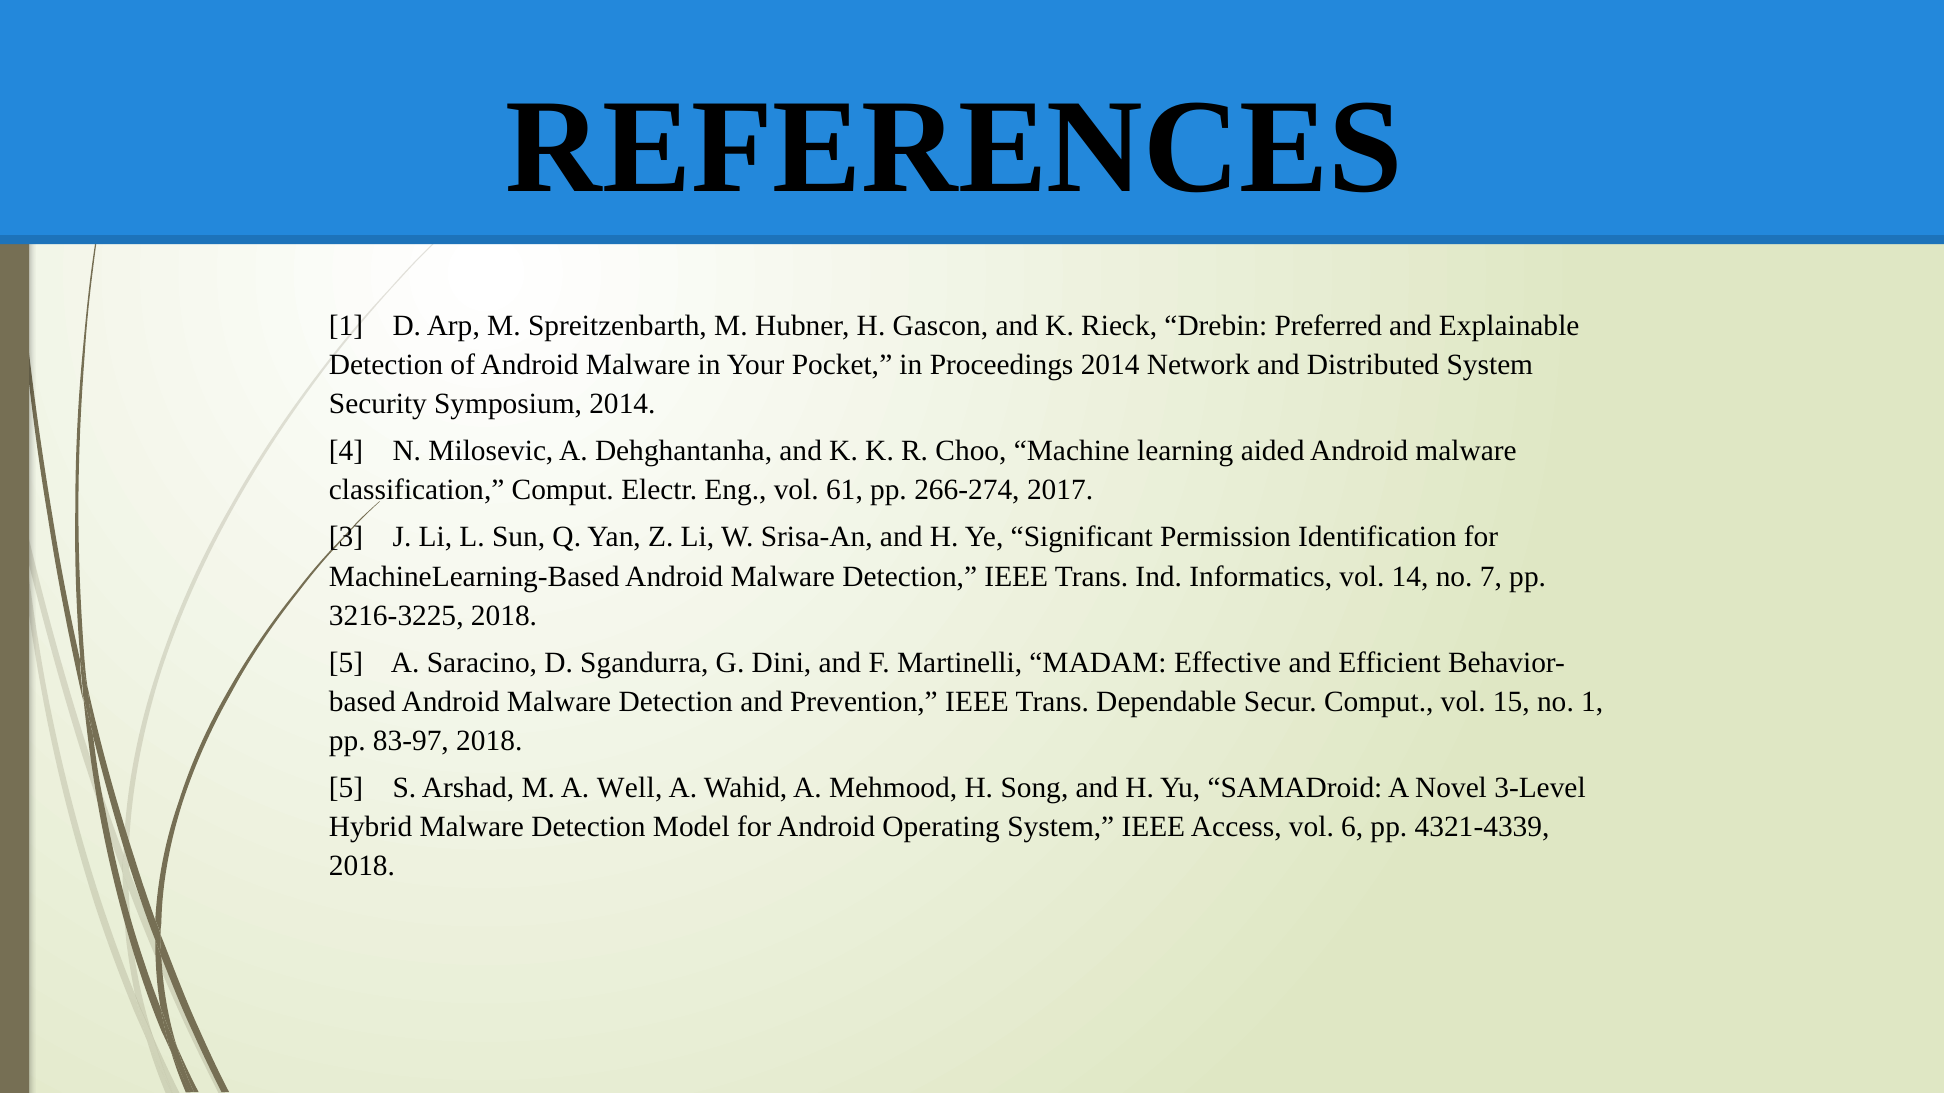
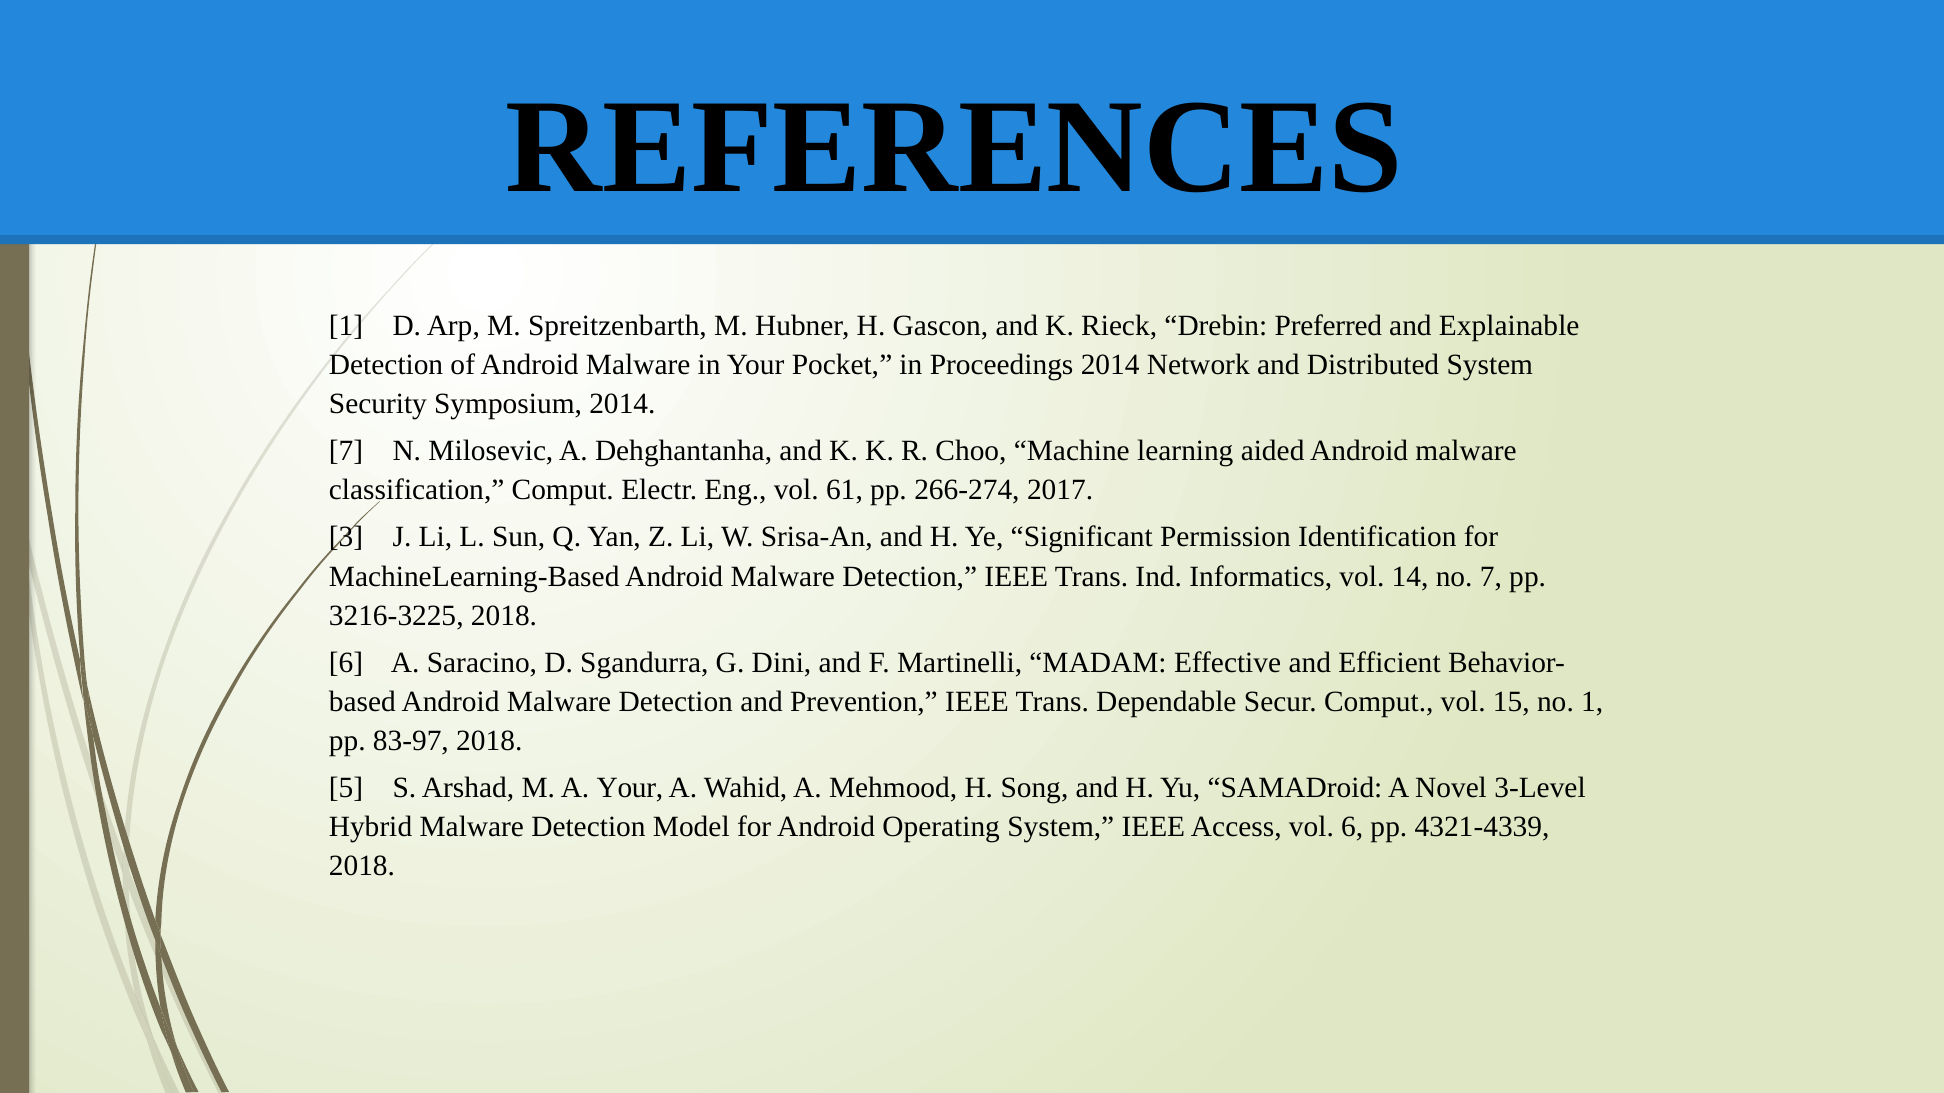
4 at (346, 451): 4 -> 7
5 at (346, 663): 5 -> 6
A Well: Well -> Your
